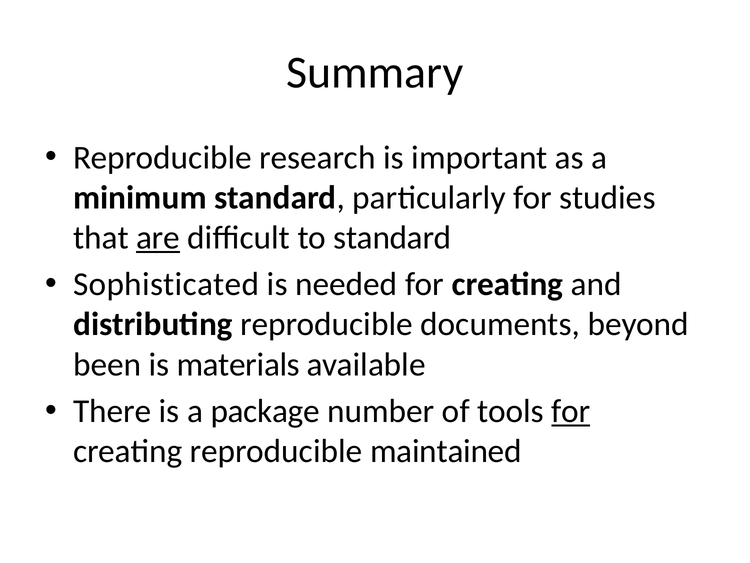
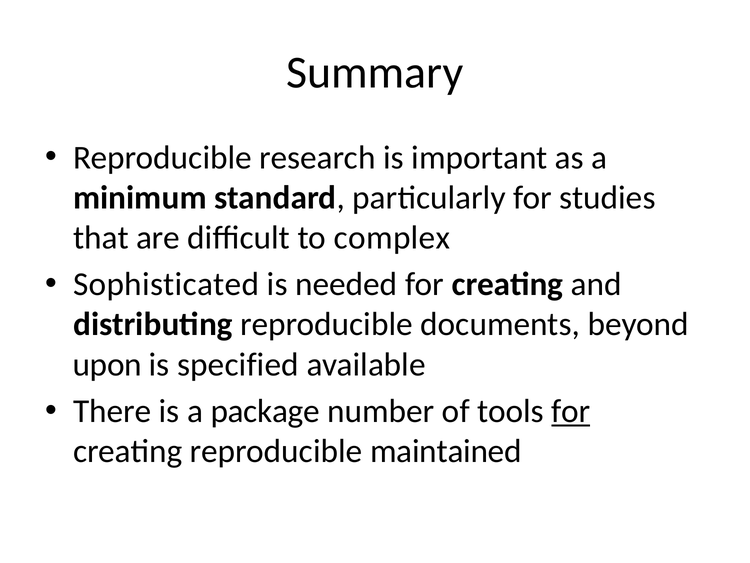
are underline: present -> none
to standard: standard -> complex
been: been -> upon
materials: materials -> specified
